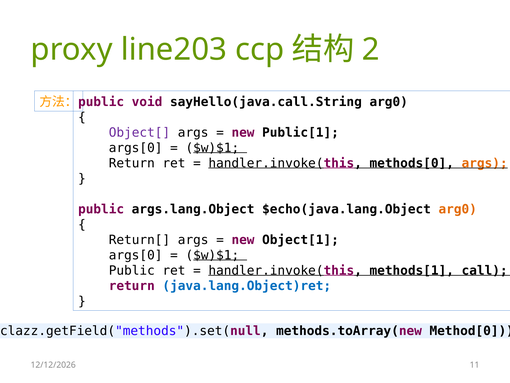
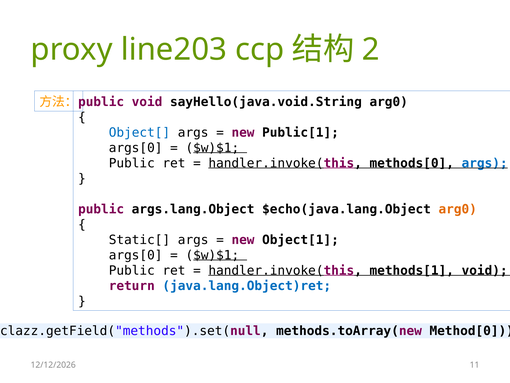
sayHello(java.call.String: sayHello(java.call.String -> sayHello(java.void.String
Object[ colour: purple -> blue
Return at (132, 163): Return -> Public
args at (485, 163) colour: orange -> blue
Return[: Return[ -> Static[
methods[1 call: call -> void
